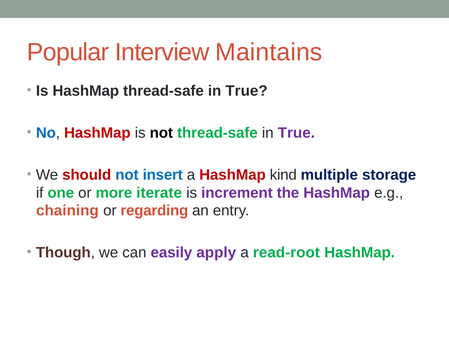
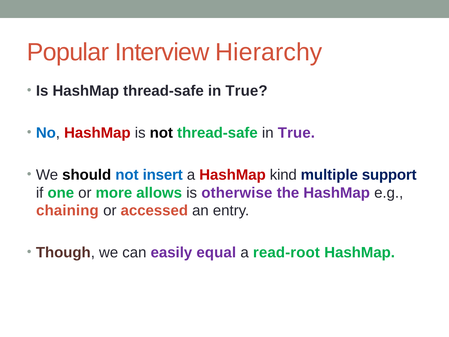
Maintains: Maintains -> Hierarchy
should colour: red -> black
storage: storage -> support
iterate: iterate -> allows
increment: increment -> otherwise
regarding: regarding -> accessed
apply: apply -> equal
